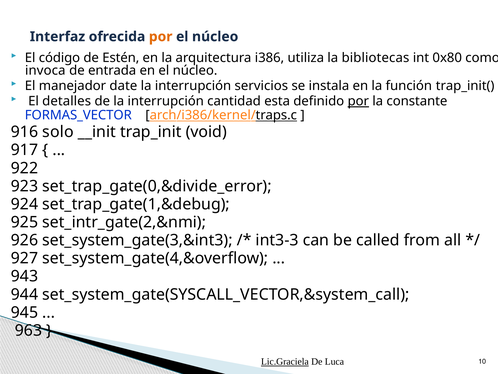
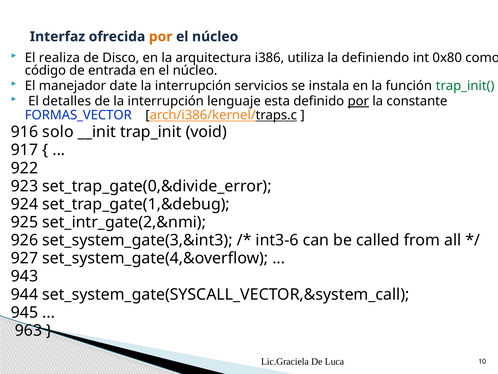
código: código -> realiza
Estén: Estén -> Disco
bibliotecas: bibliotecas -> definiendo
invoca: invoca -> código
trap_init( colour: black -> green
cantidad: cantidad -> lenguaje
int3-3: int3-3 -> int3-6
Lic.Graciela underline: present -> none
